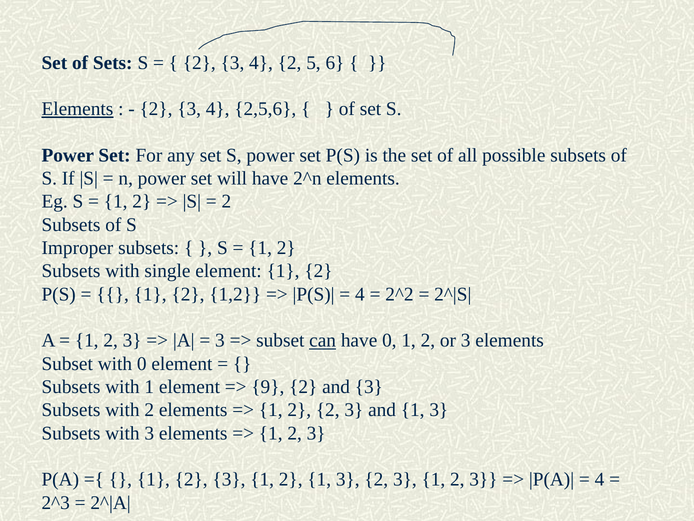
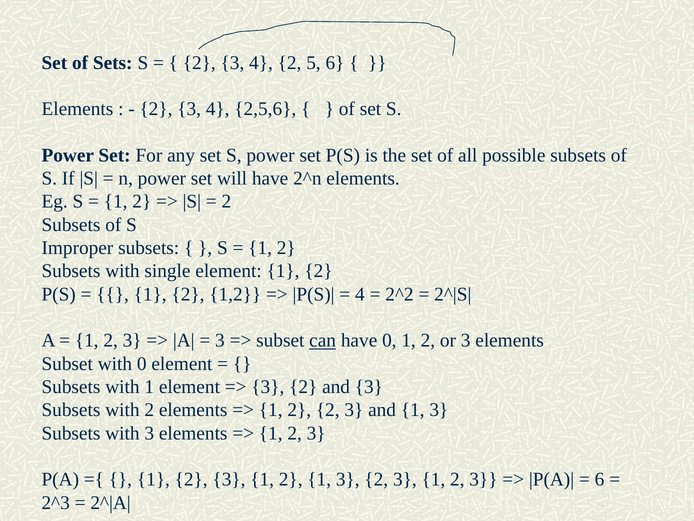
Elements at (77, 109) underline: present -> none
9 at (268, 387): 9 -> 3
4 at (600, 479): 4 -> 6
